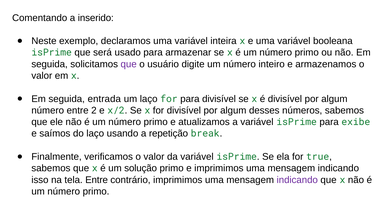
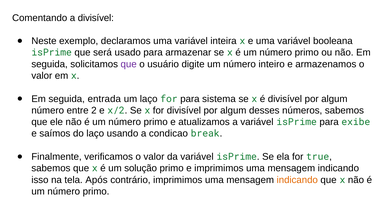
a inserido: inserido -> divisível
para divisível: divisível -> sistema
repetição: repetição -> condicao
tela Entre: Entre -> Após
indicando at (297, 179) colour: purple -> orange
